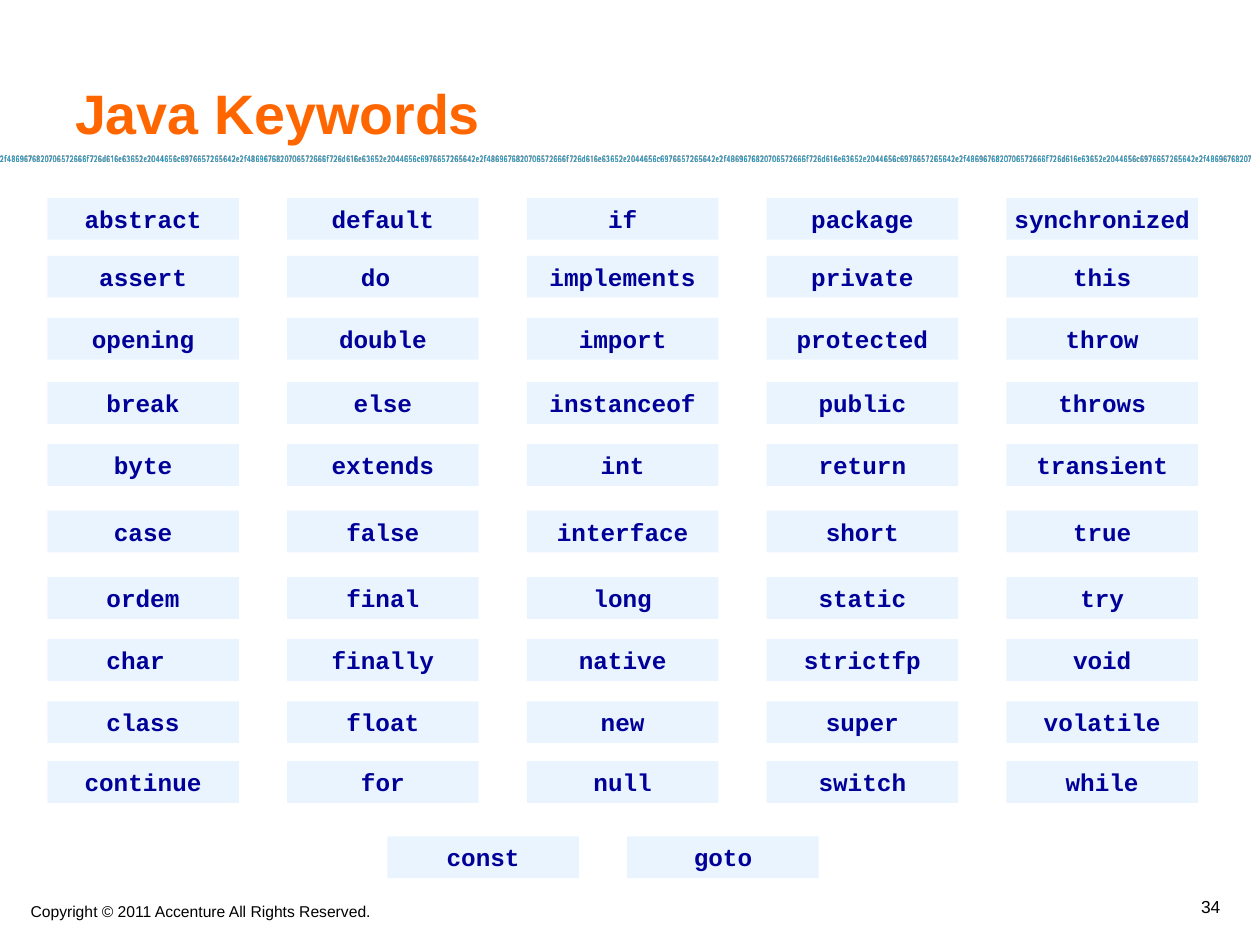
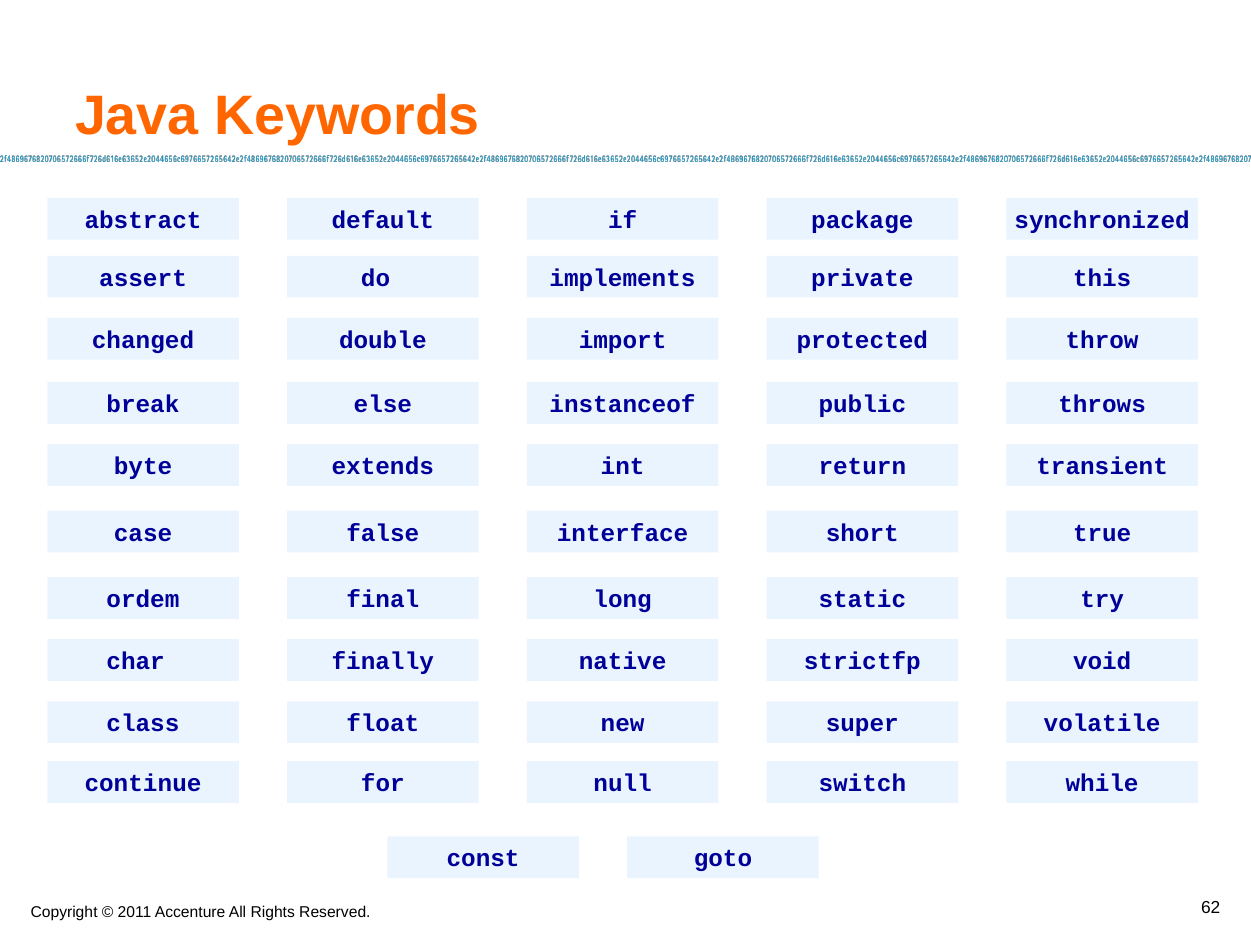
opening: opening -> changed
34: 34 -> 62
